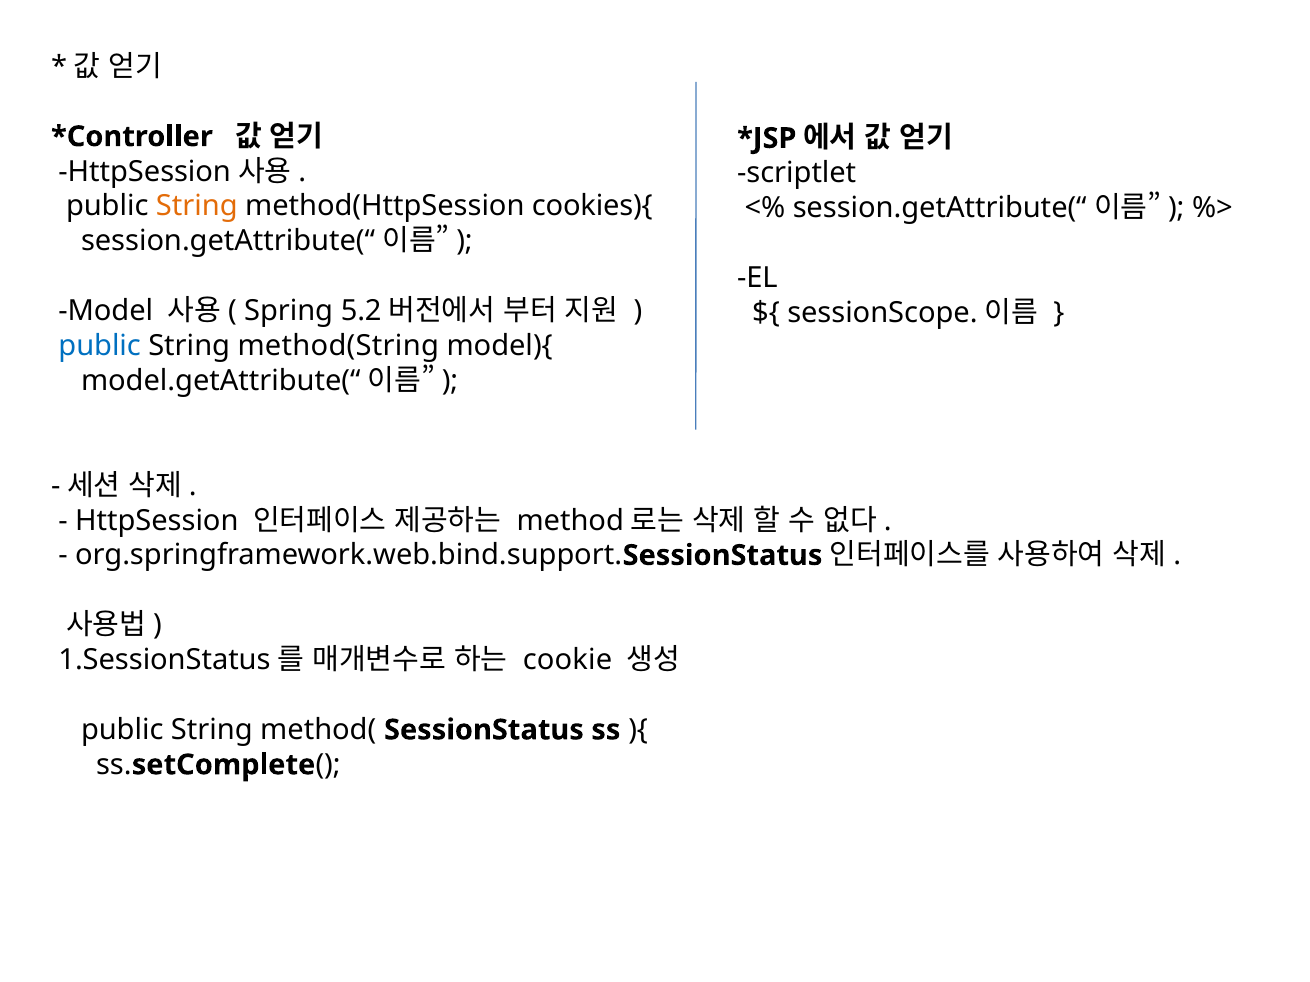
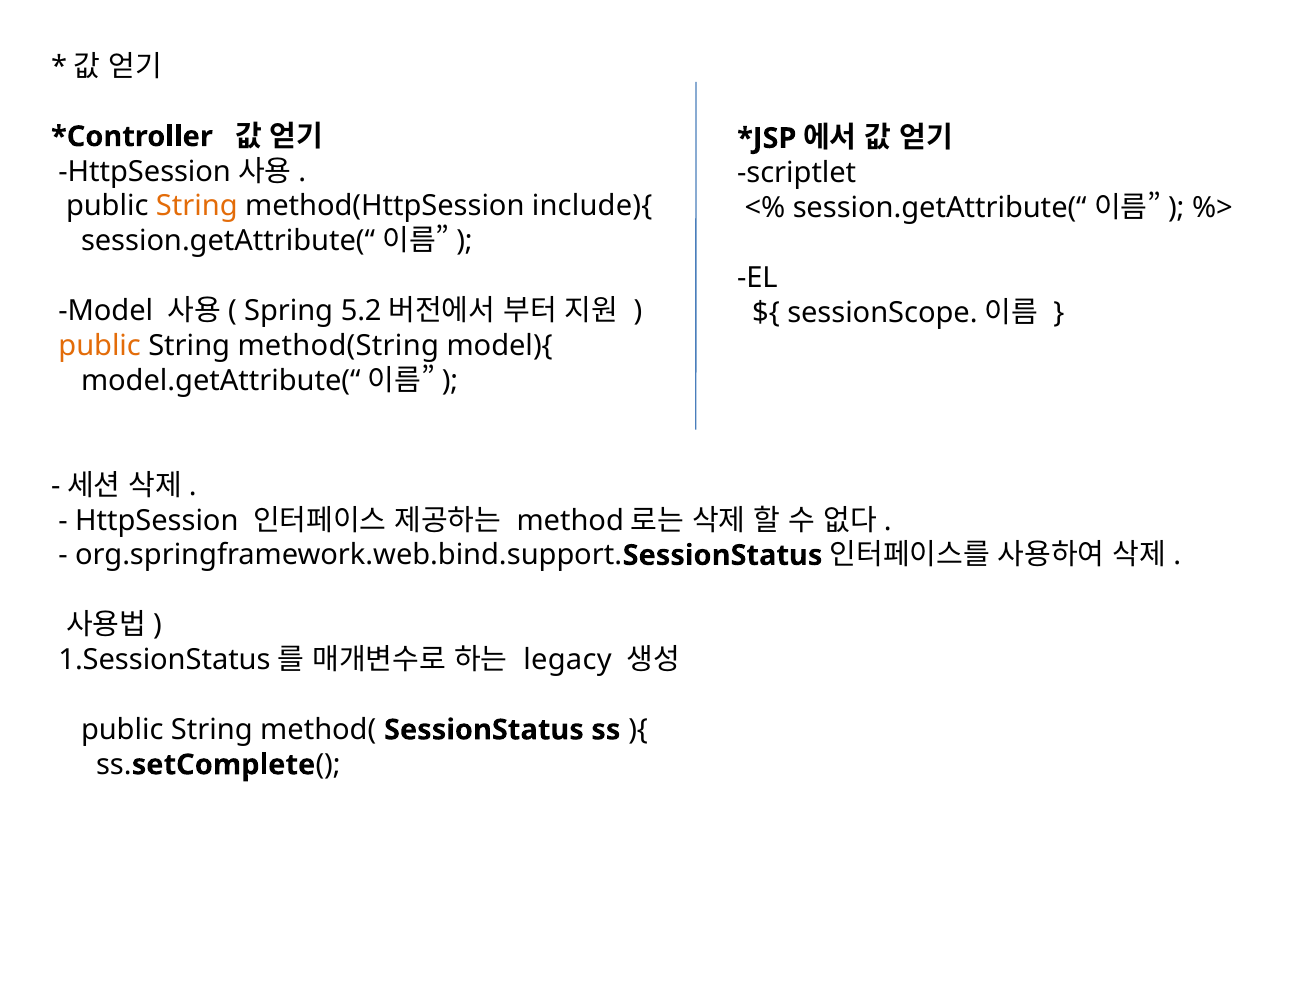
cookies){: cookies){ -> include){
public at (100, 346) colour: blue -> orange
cookie: cookie -> legacy
